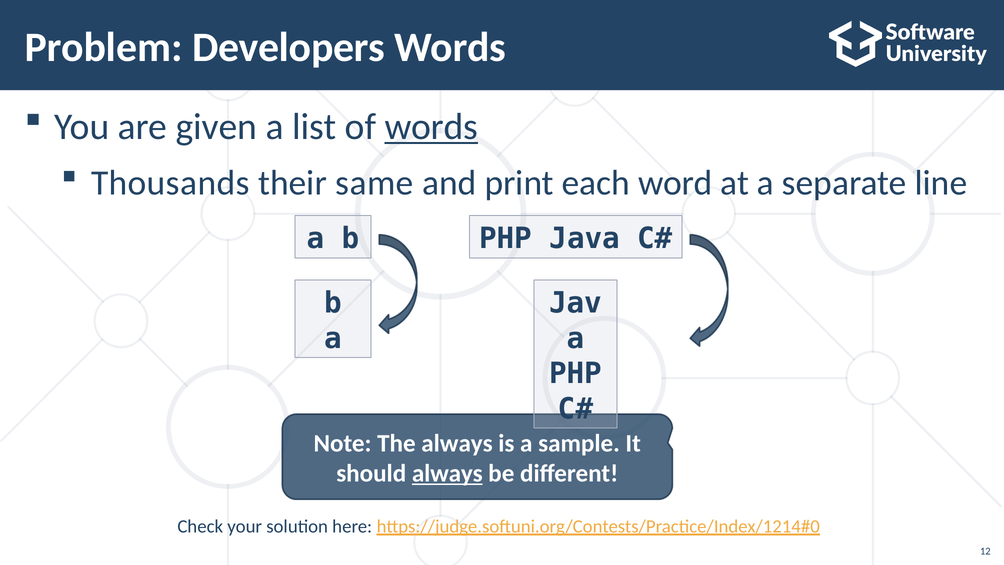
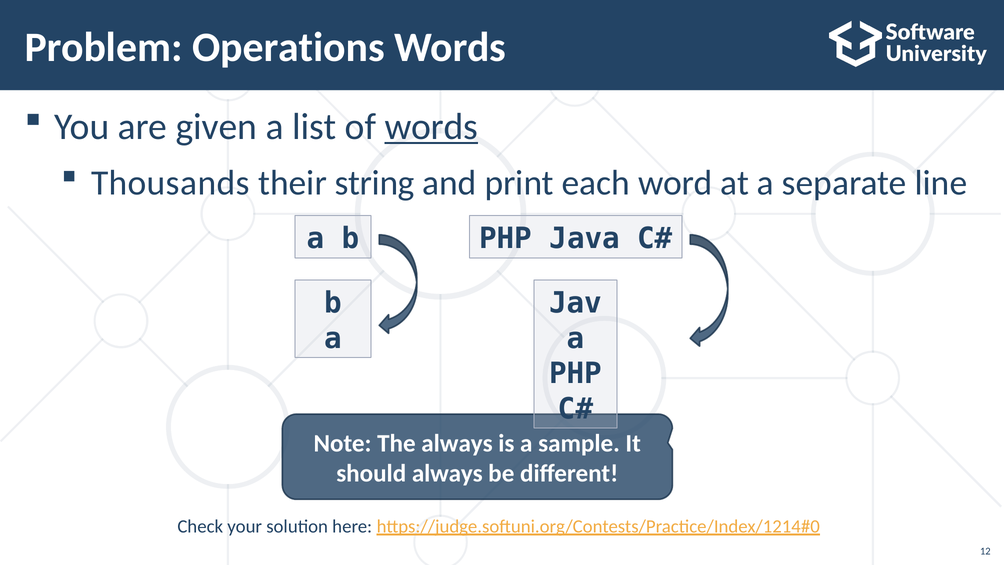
Developers: Developers -> Operations
same: same -> string
always at (447, 473) underline: present -> none
